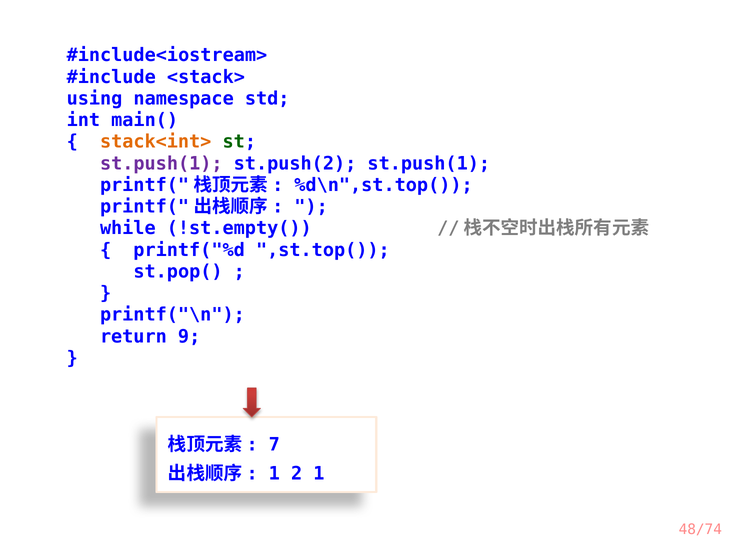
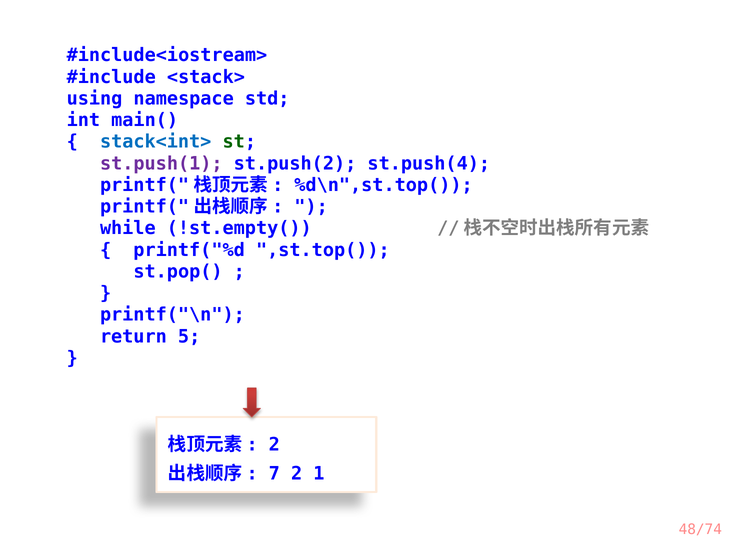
stack<int> colour: orange -> blue
st.push(2 st.push(1: st.push(1 -> st.push(4
9: 9 -> 5
7 at (274, 445): 7 -> 2
1 at (274, 473): 1 -> 7
